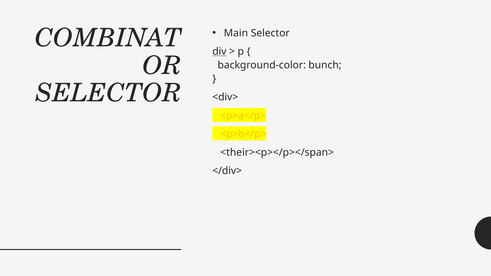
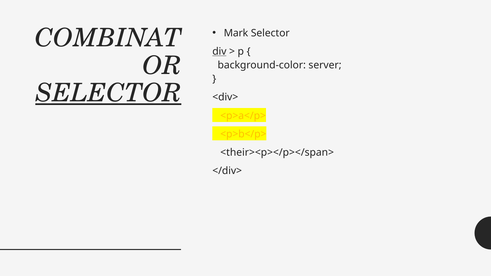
Main: Main -> Mark
bunch: bunch -> server
SELECTOR at (108, 93) underline: none -> present
